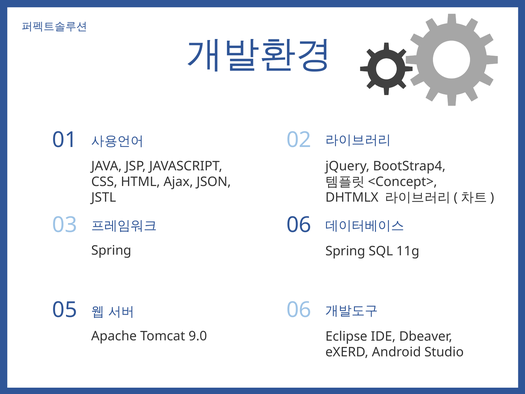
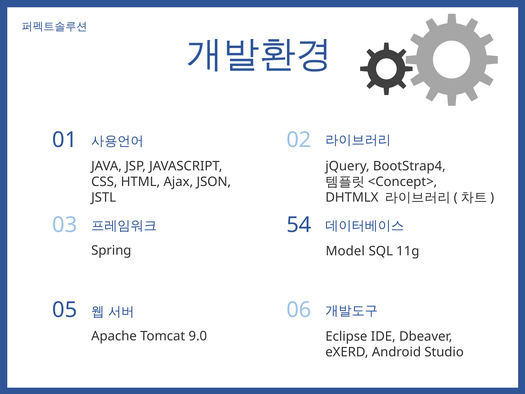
03 06: 06 -> 54
Spring Spring: Spring -> Model
